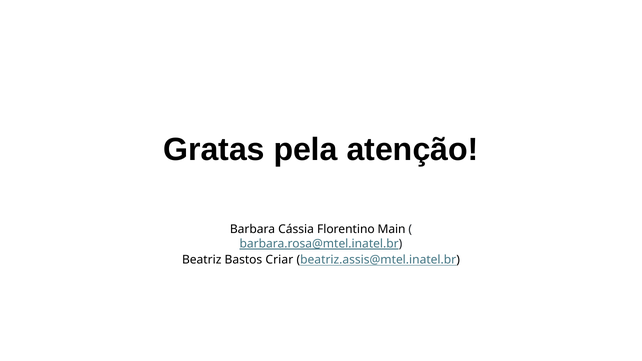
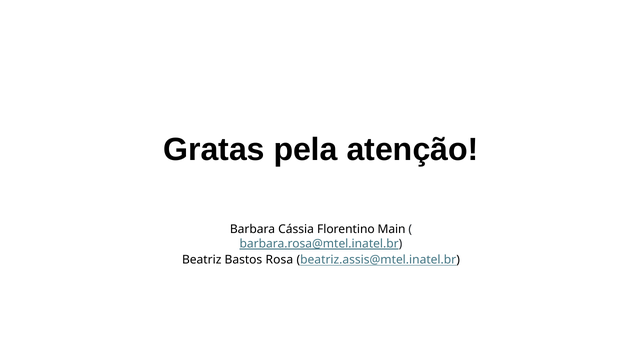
Criar: Criar -> Rosa
